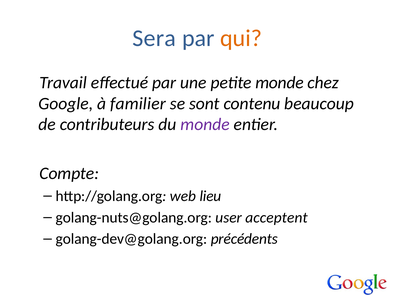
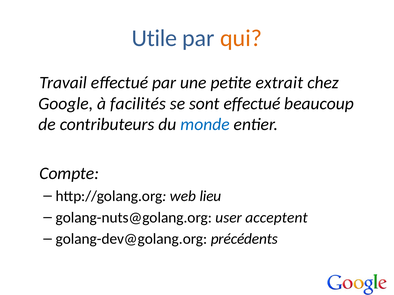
Sera: Sera -> Utile
petite monde: monde -> extrait
familier: familier -> facilités
sont contenu: contenu -> effectué
monde at (205, 125) colour: purple -> blue
